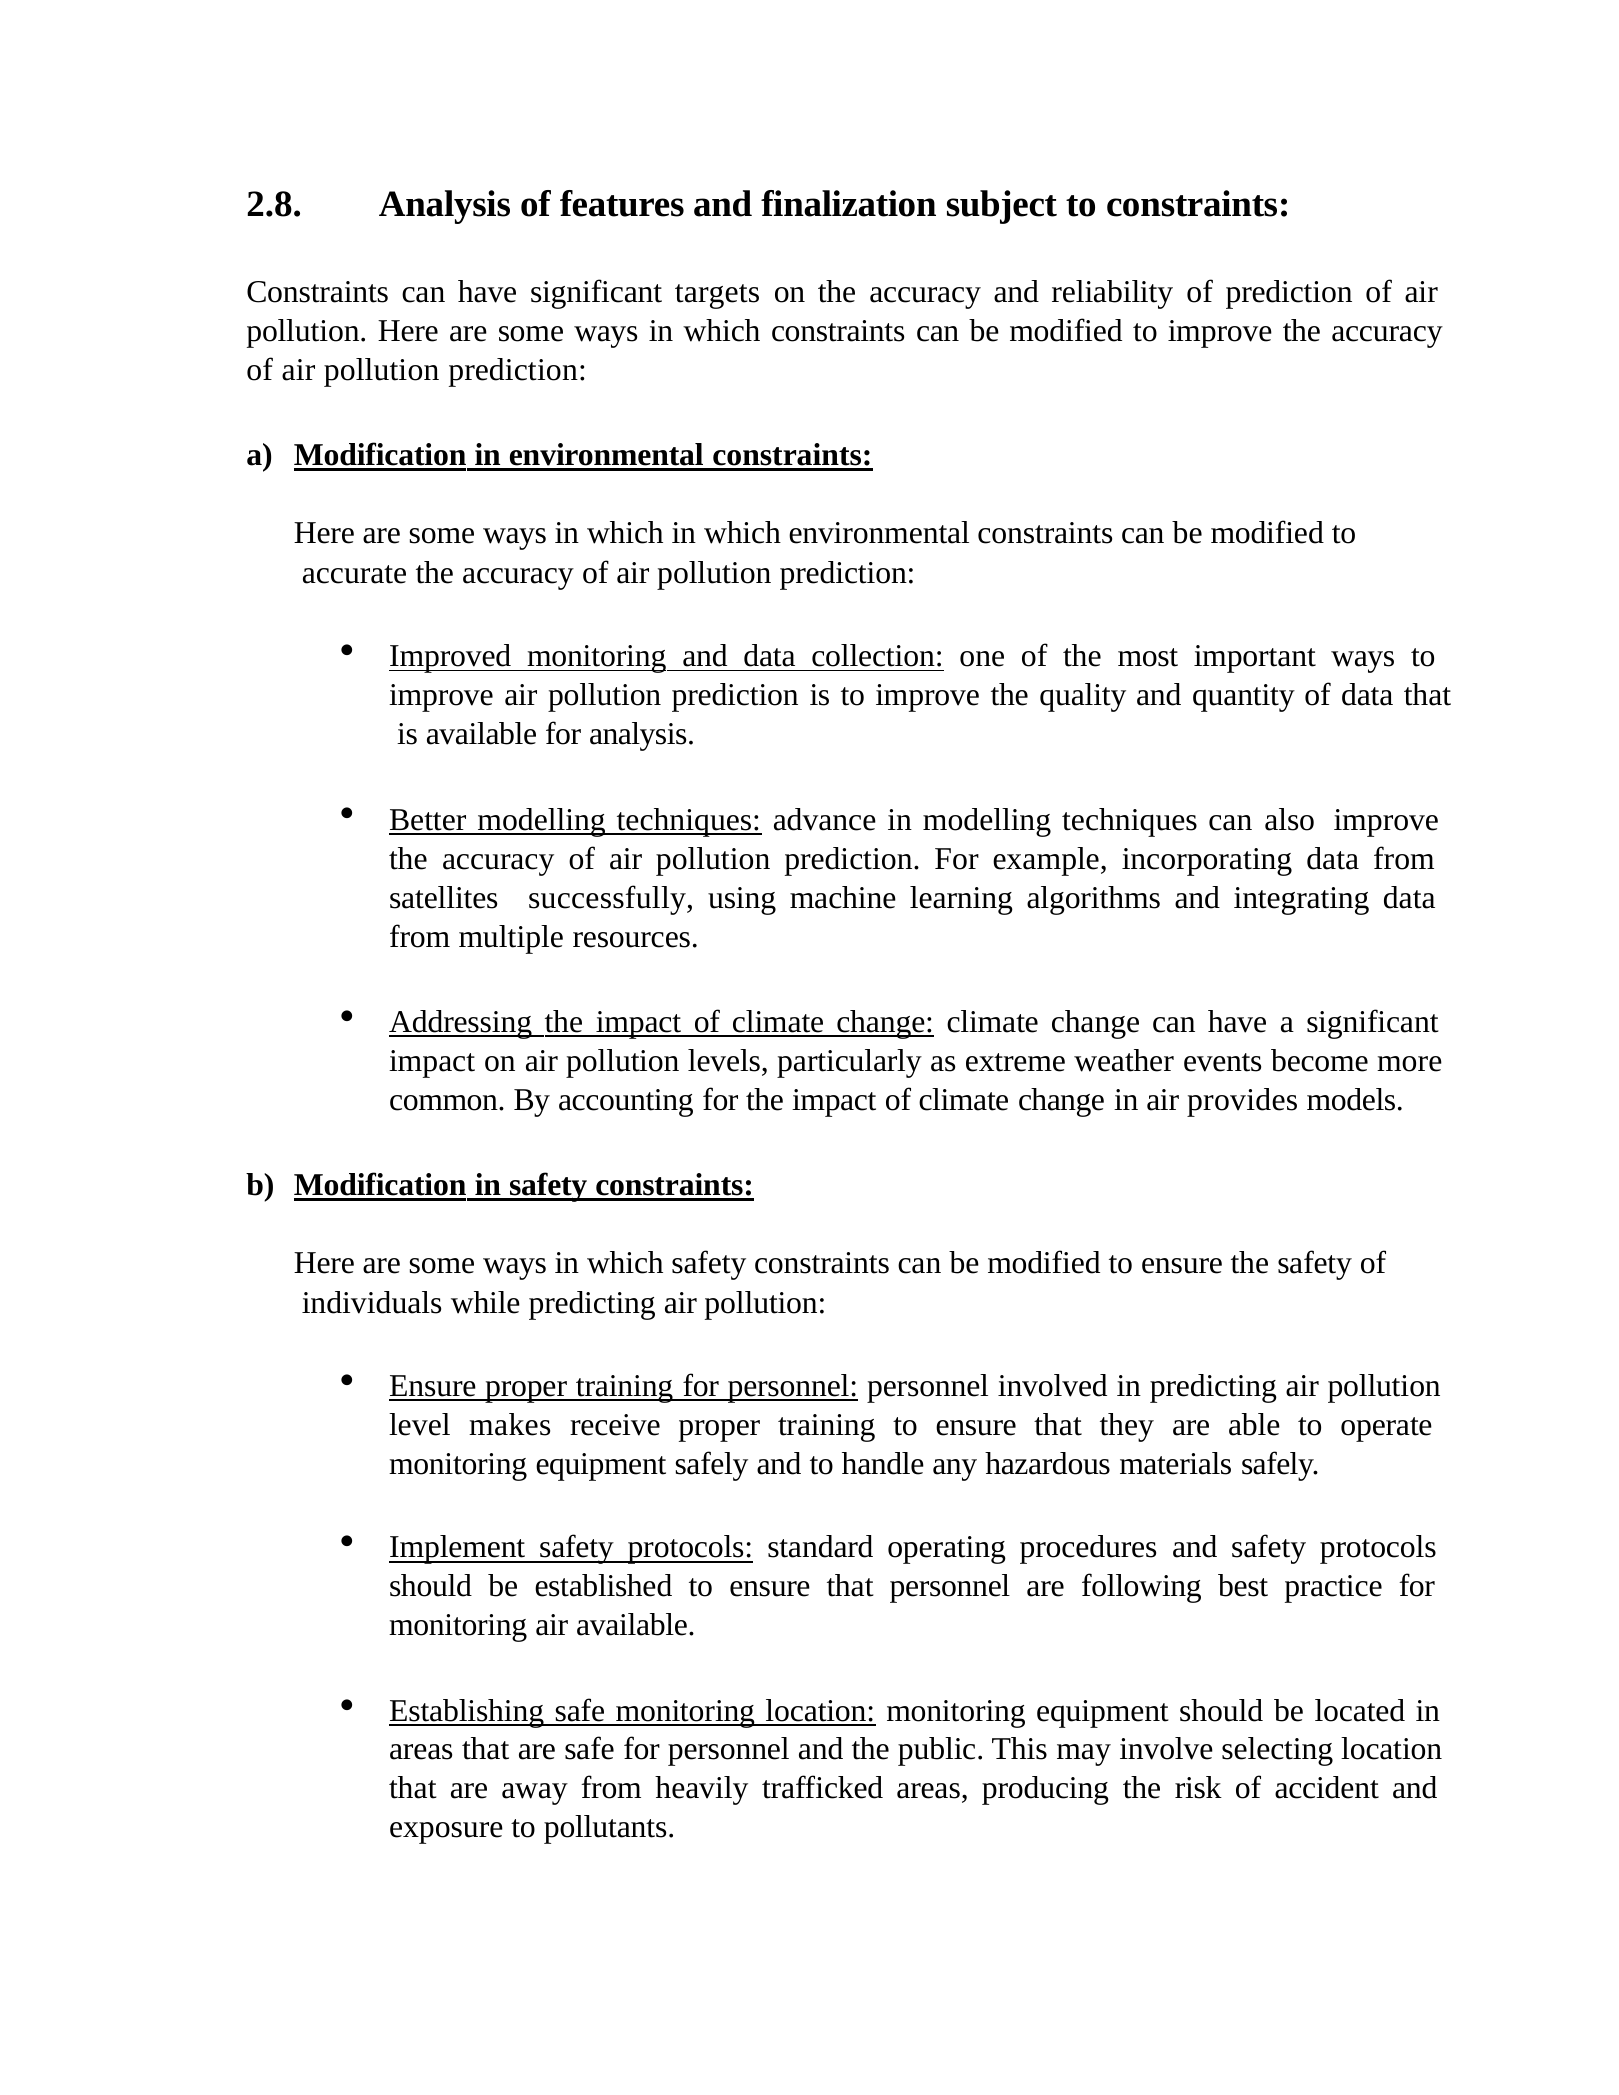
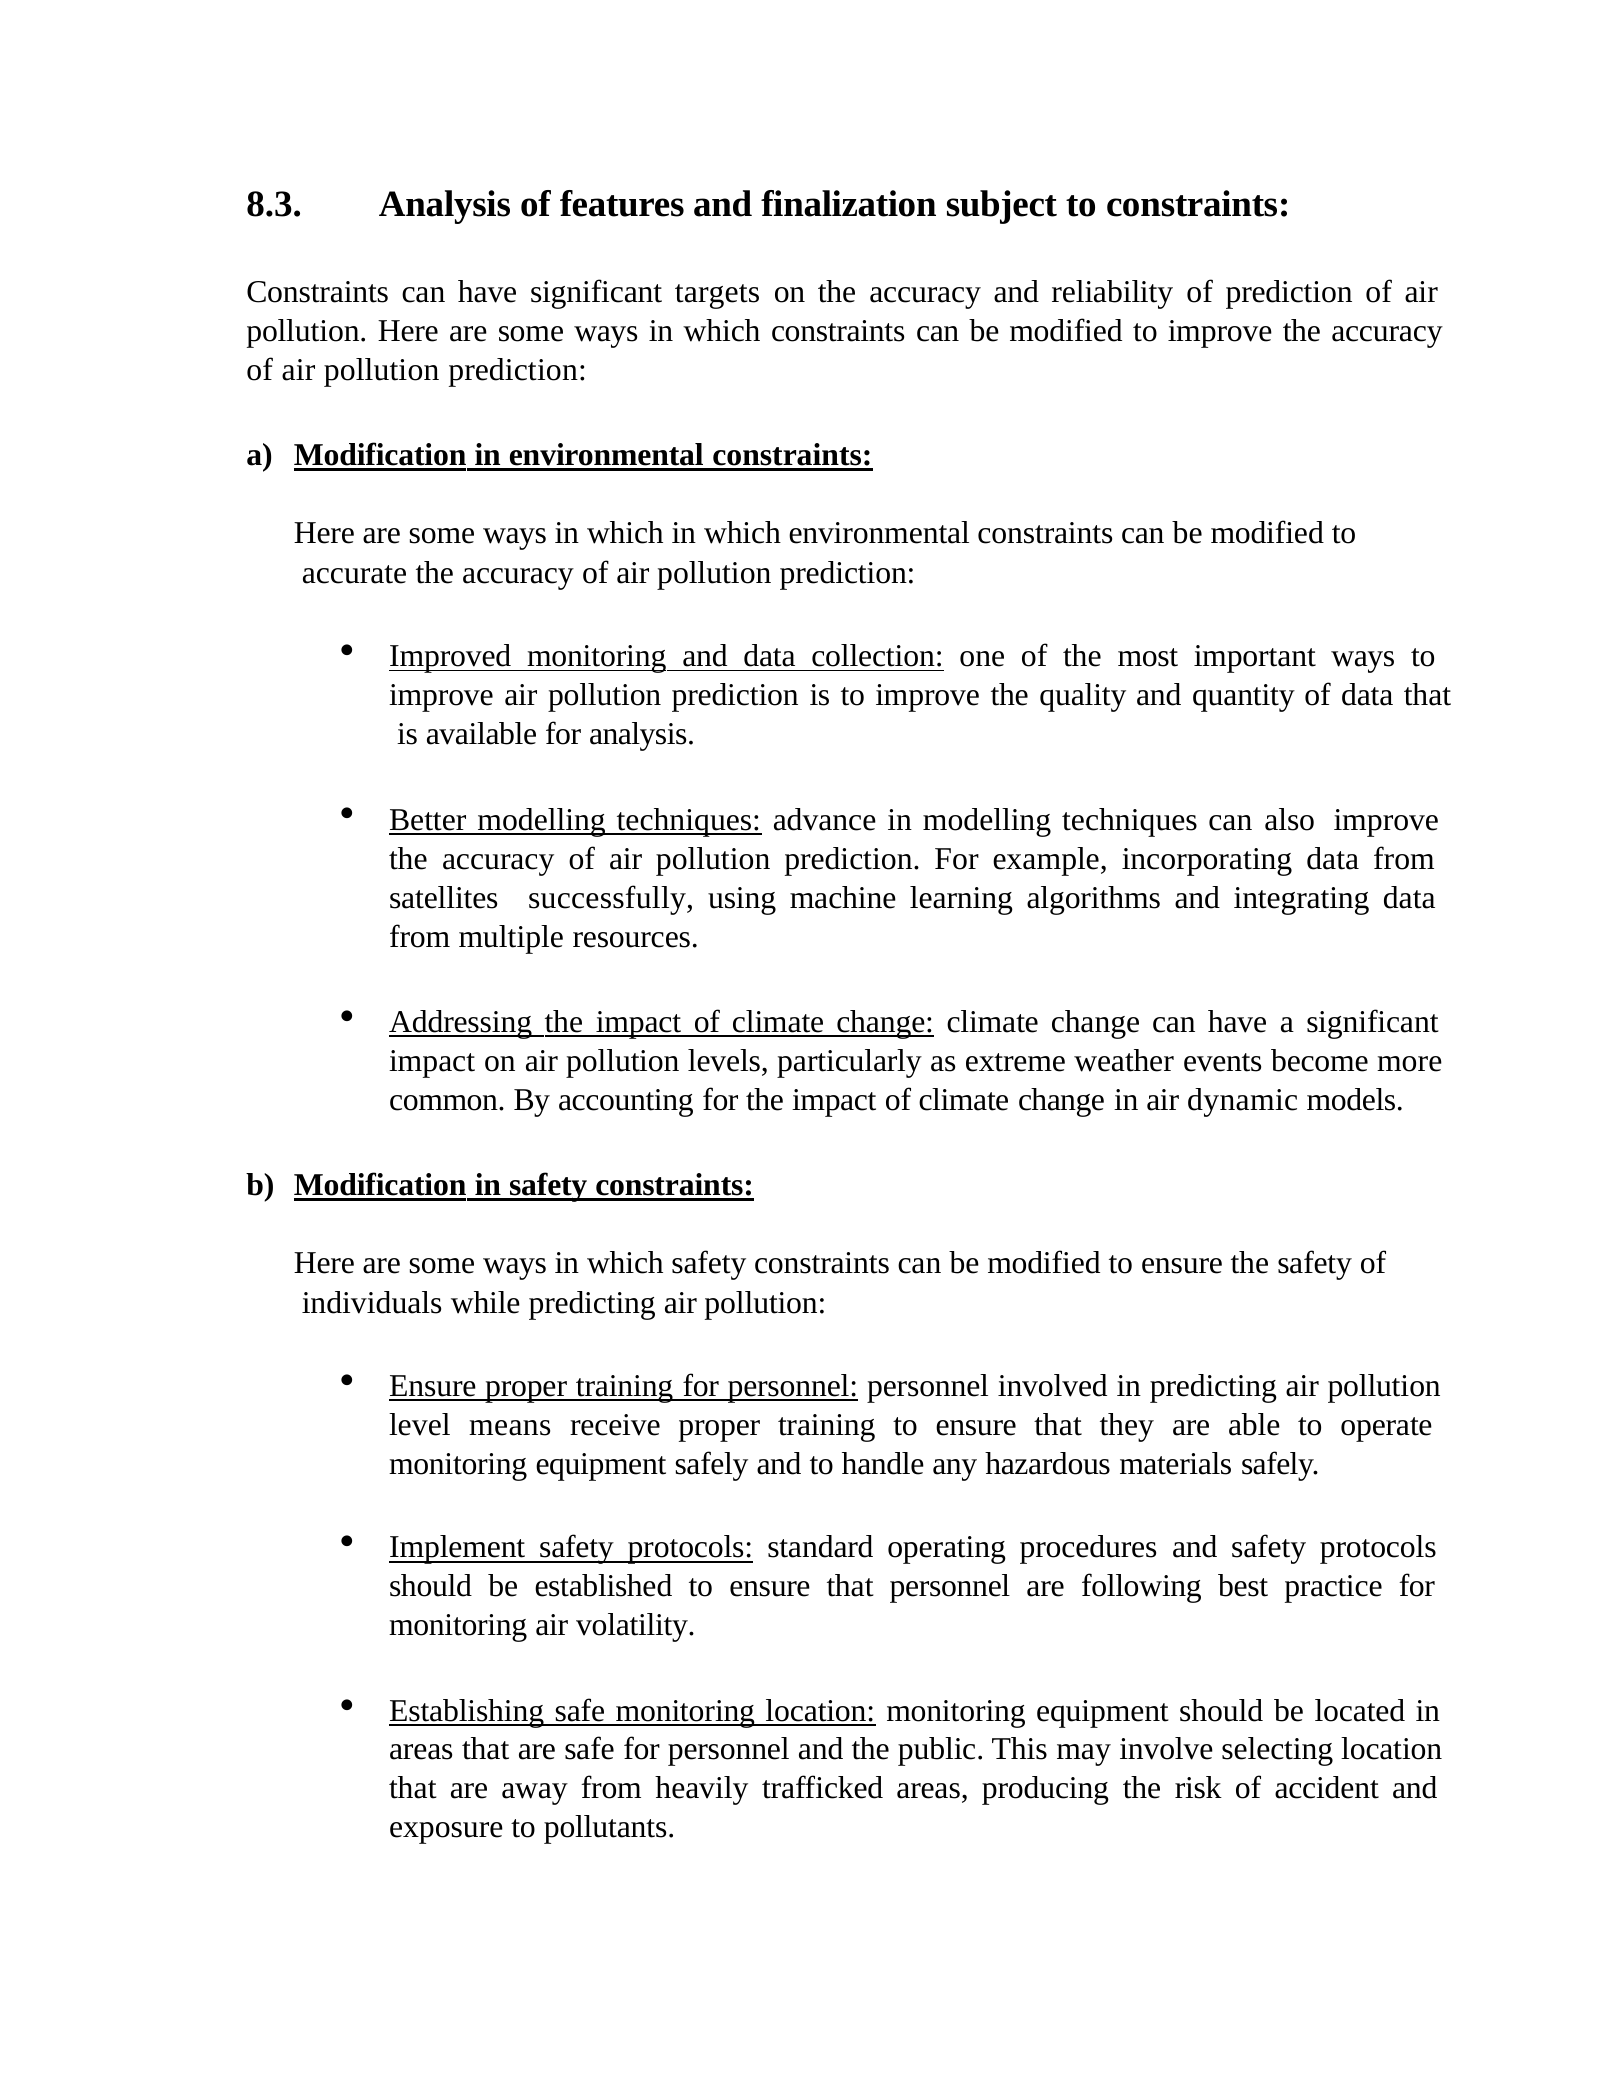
2.8: 2.8 -> 8.3
provides: provides -> dynamic
makes: makes -> means
air available: available -> volatility
